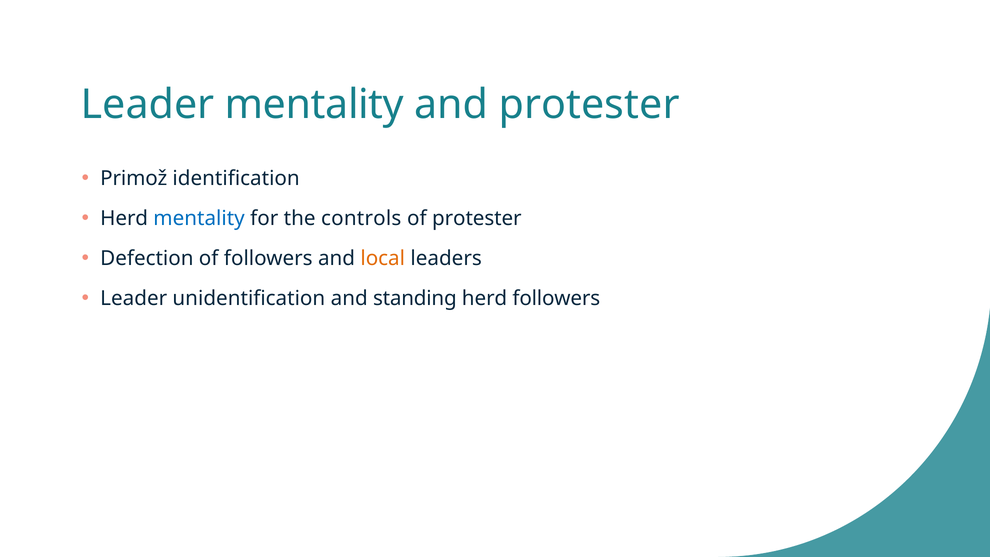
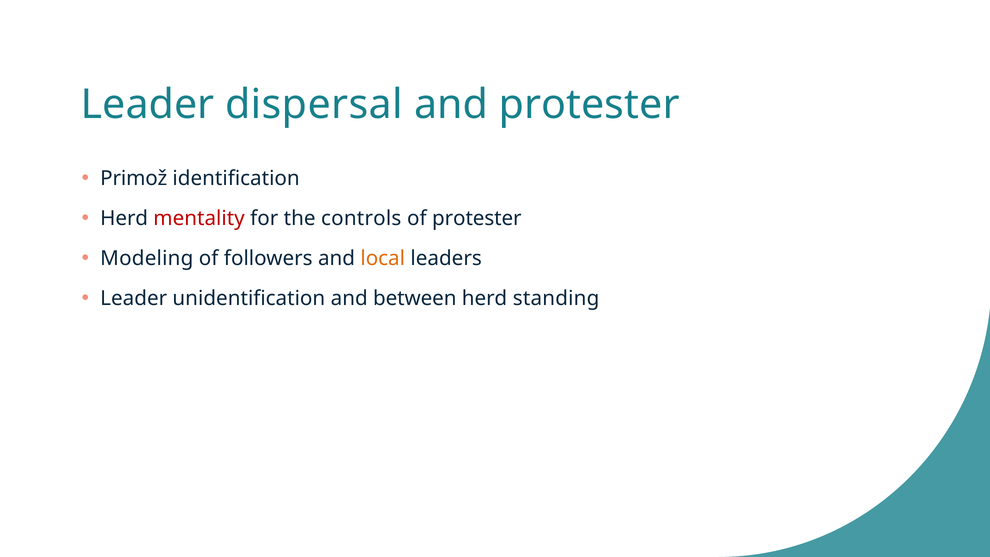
Leader mentality: mentality -> dispersal
mentality at (199, 218) colour: blue -> red
Defection: Defection -> Modeling
standing: standing -> between
herd followers: followers -> standing
